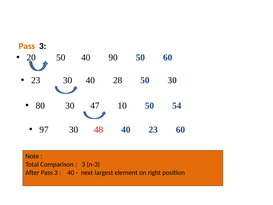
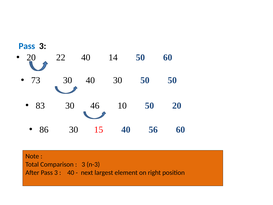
Pass at (27, 46) colour: orange -> blue
20 50: 50 -> 22
90: 90 -> 14
23 at (36, 80): 23 -> 73
40 28: 28 -> 30
50 30: 30 -> 50
80: 80 -> 83
47: 47 -> 46
50 54: 54 -> 20
97: 97 -> 86
48: 48 -> 15
40 23: 23 -> 56
